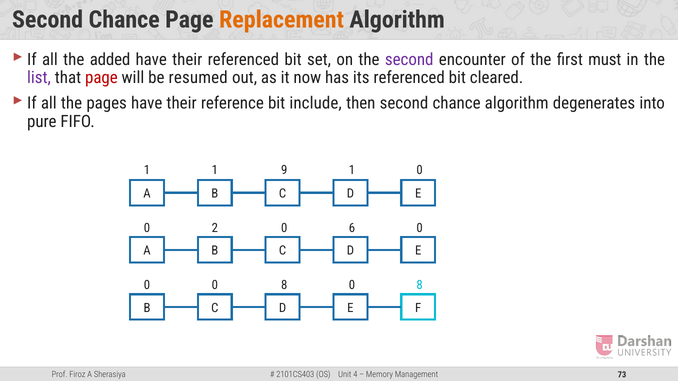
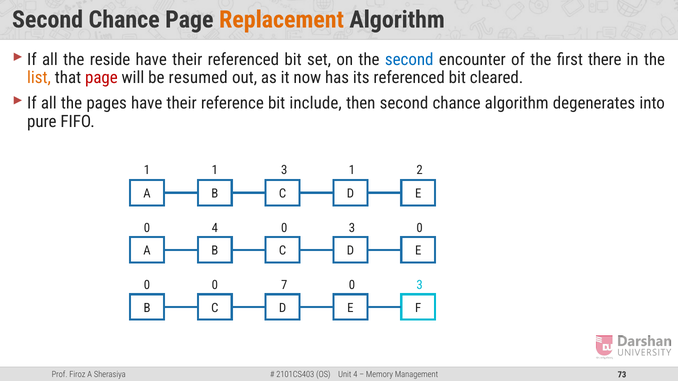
added: added -> reside
second at (409, 60) colour: purple -> blue
must: must -> there
list colour: purple -> orange
1 9: 9 -> 3
1 0: 0 -> 2
0 2: 2 -> 4
6 at (352, 228): 6 -> 3
0 0 8: 8 -> 7
8 at (420, 286): 8 -> 3
